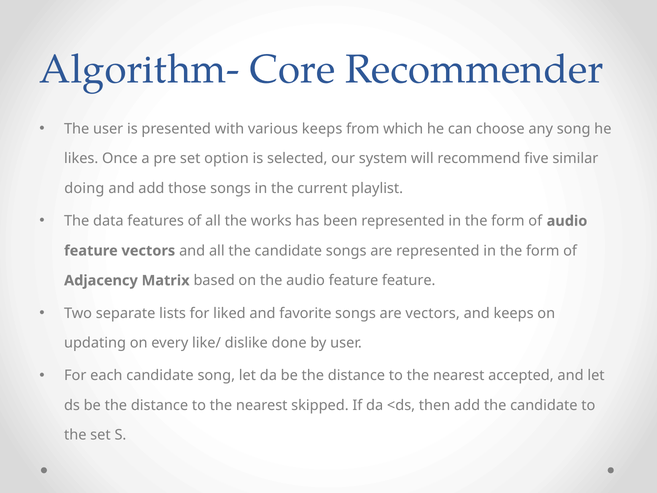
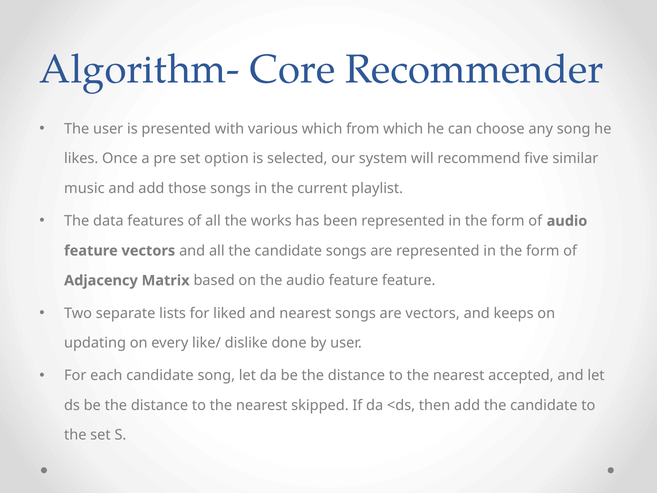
various keeps: keeps -> which
doing: doing -> music
and favorite: favorite -> nearest
